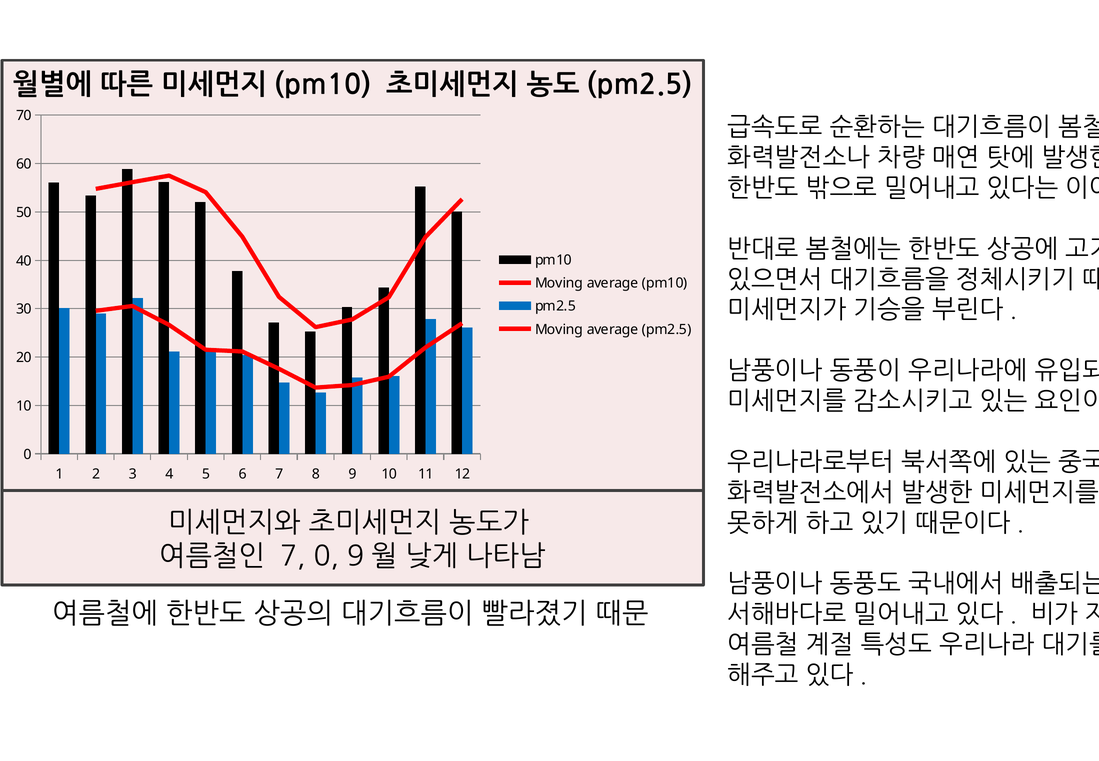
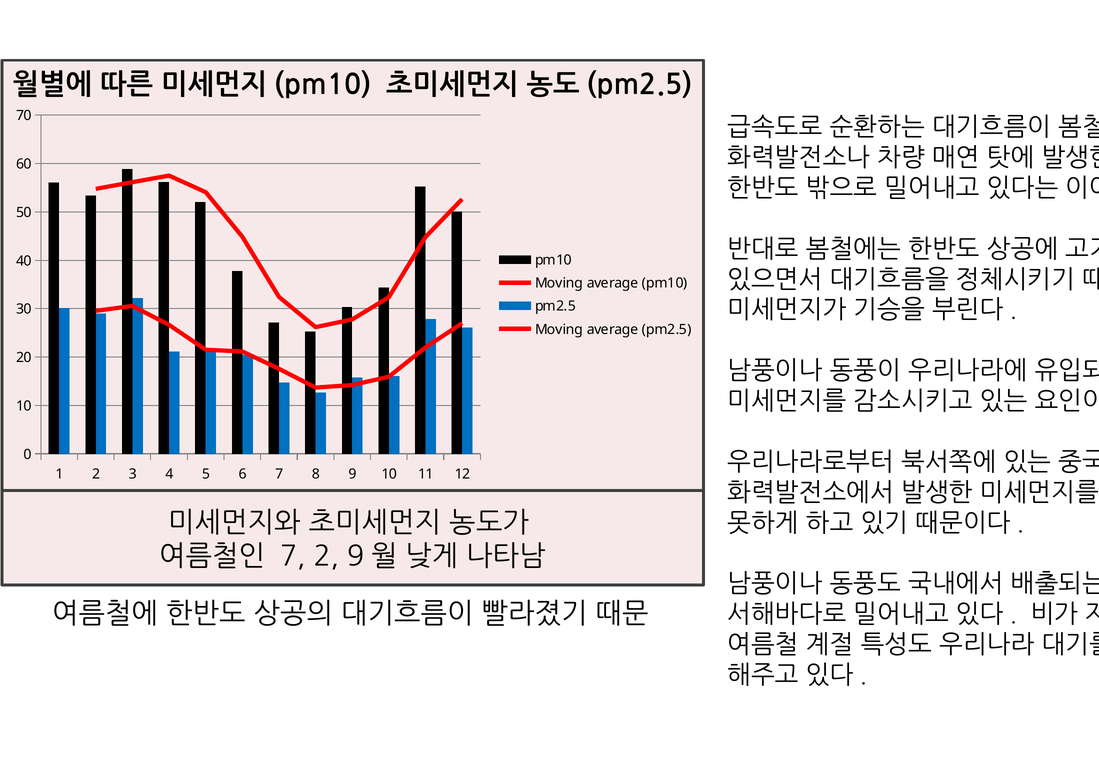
7 0: 0 -> 2
